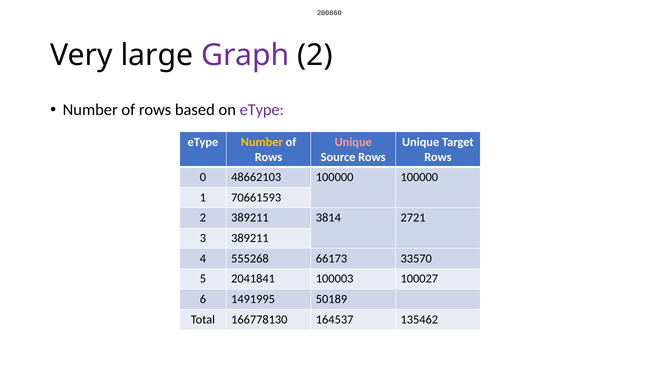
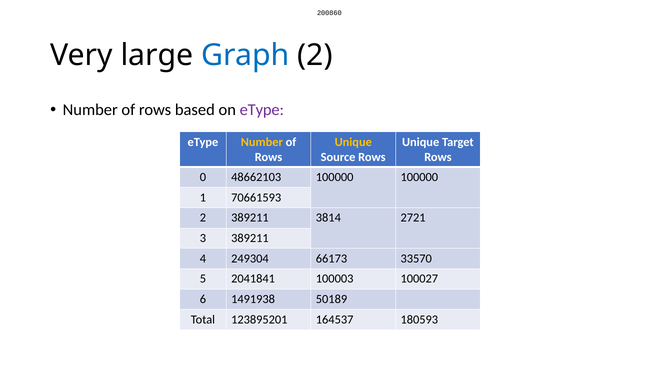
Graph colour: purple -> blue
Unique at (353, 142) colour: pink -> yellow
555268: 555268 -> 249304
1491995: 1491995 -> 1491938
166778130: 166778130 -> 123895201
135462: 135462 -> 180593
